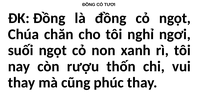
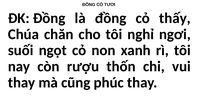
cỏ ngọt: ngọt -> thấy
